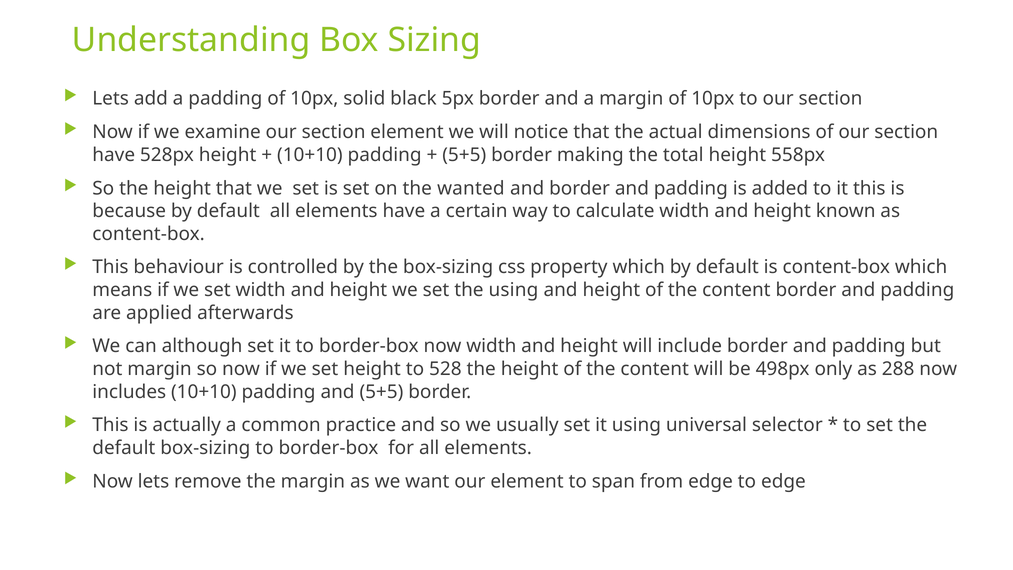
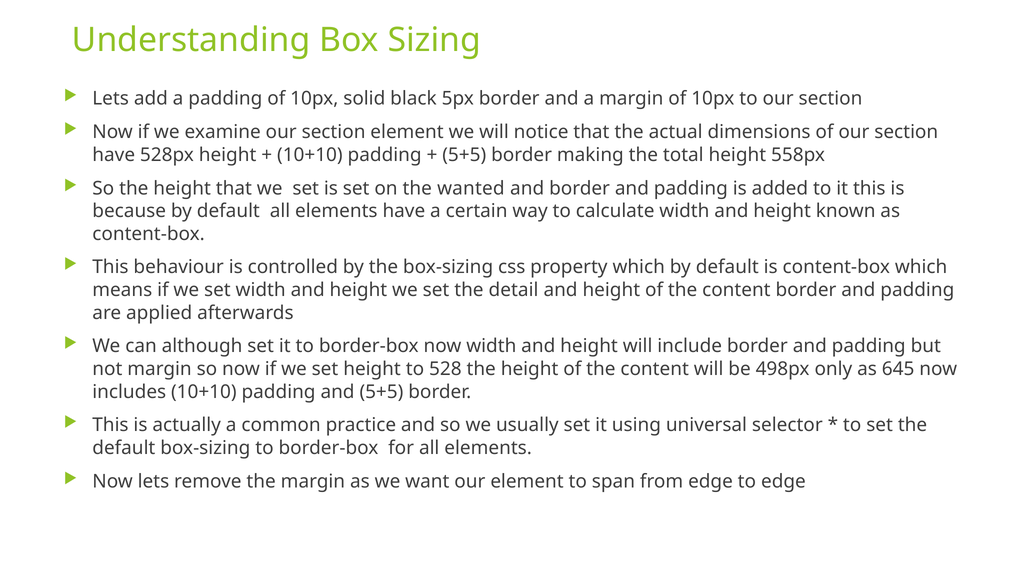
the using: using -> detail
288: 288 -> 645
